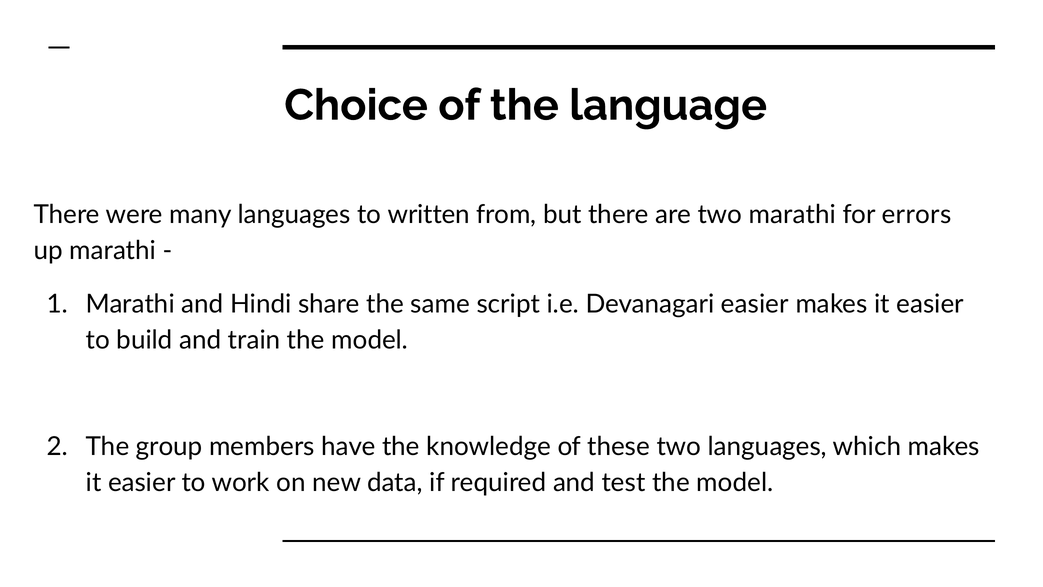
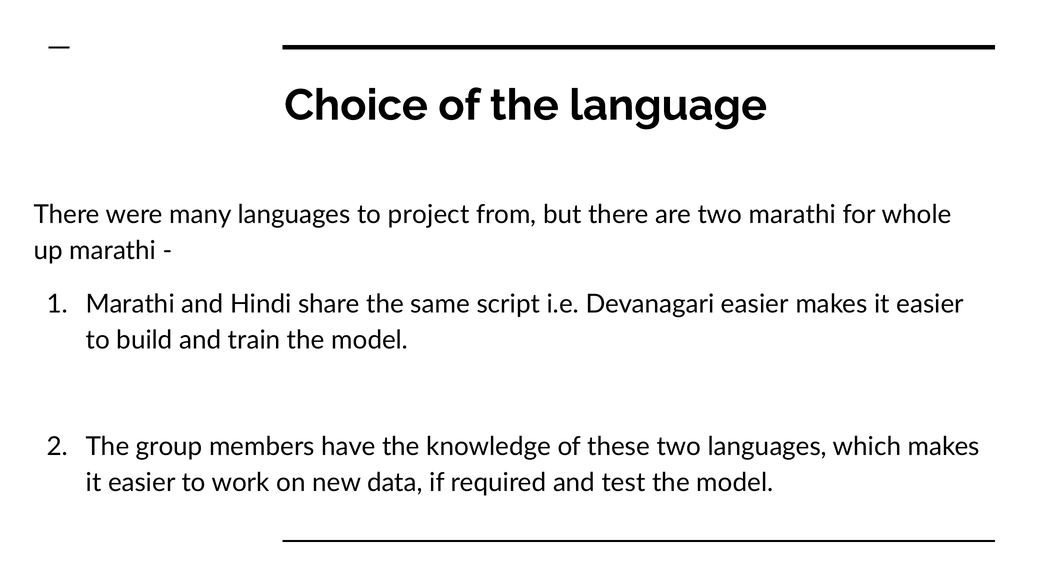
written: written -> project
errors: errors -> whole
